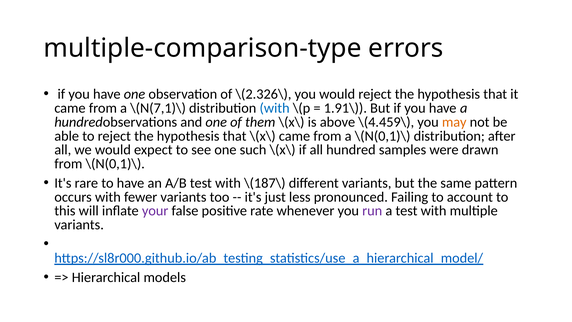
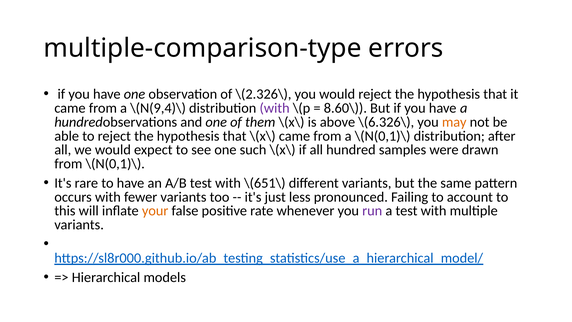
\(N(7,1)\: \(N(7,1)\ -> \(N(9,4)\
with at (275, 108) colour: blue -> purple
1.91\: 1.91\ -> 8.60\
\(4.459\: \(4.459\ -> \(6.326\
\(187\: \(187\ -> \(651\
your colour: purple -> orange
